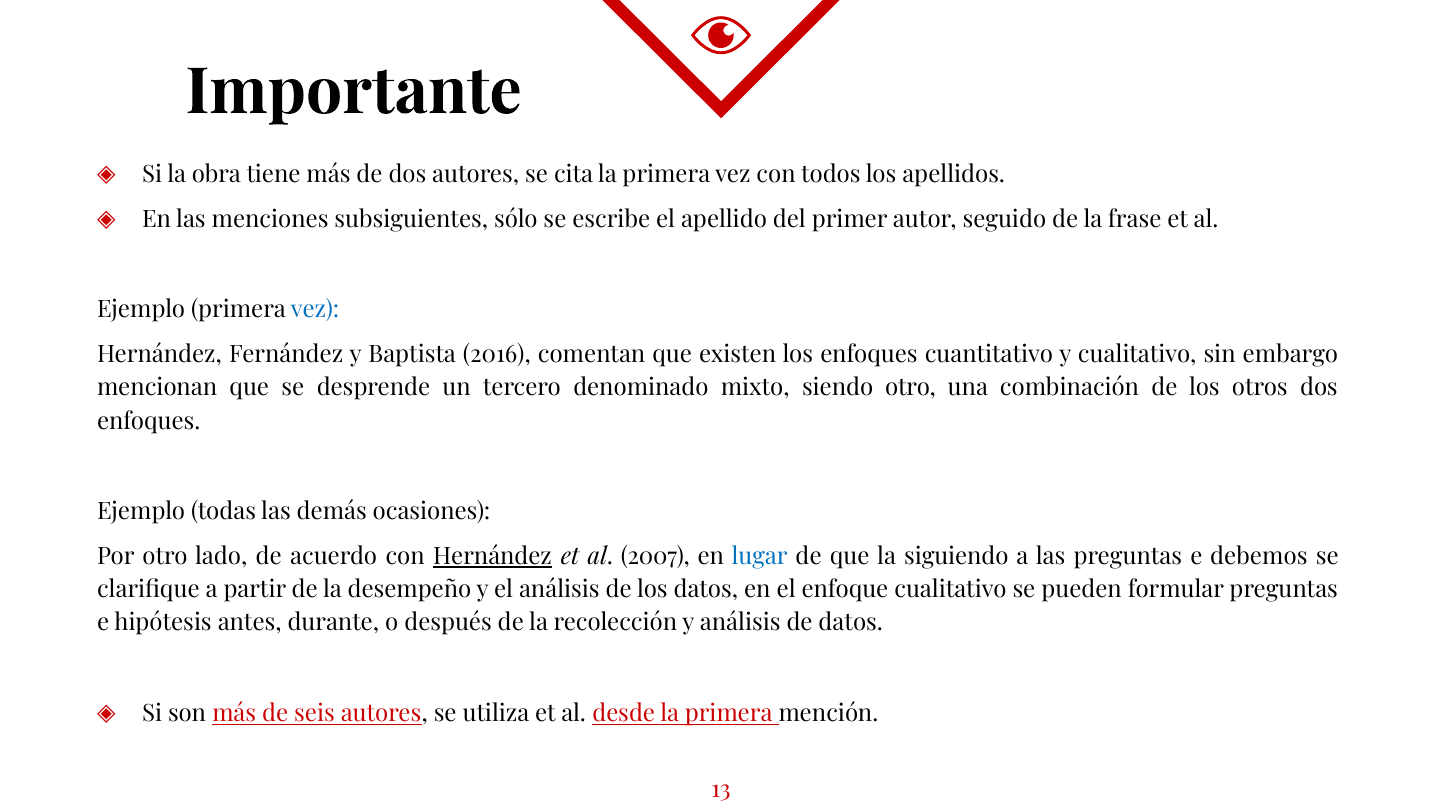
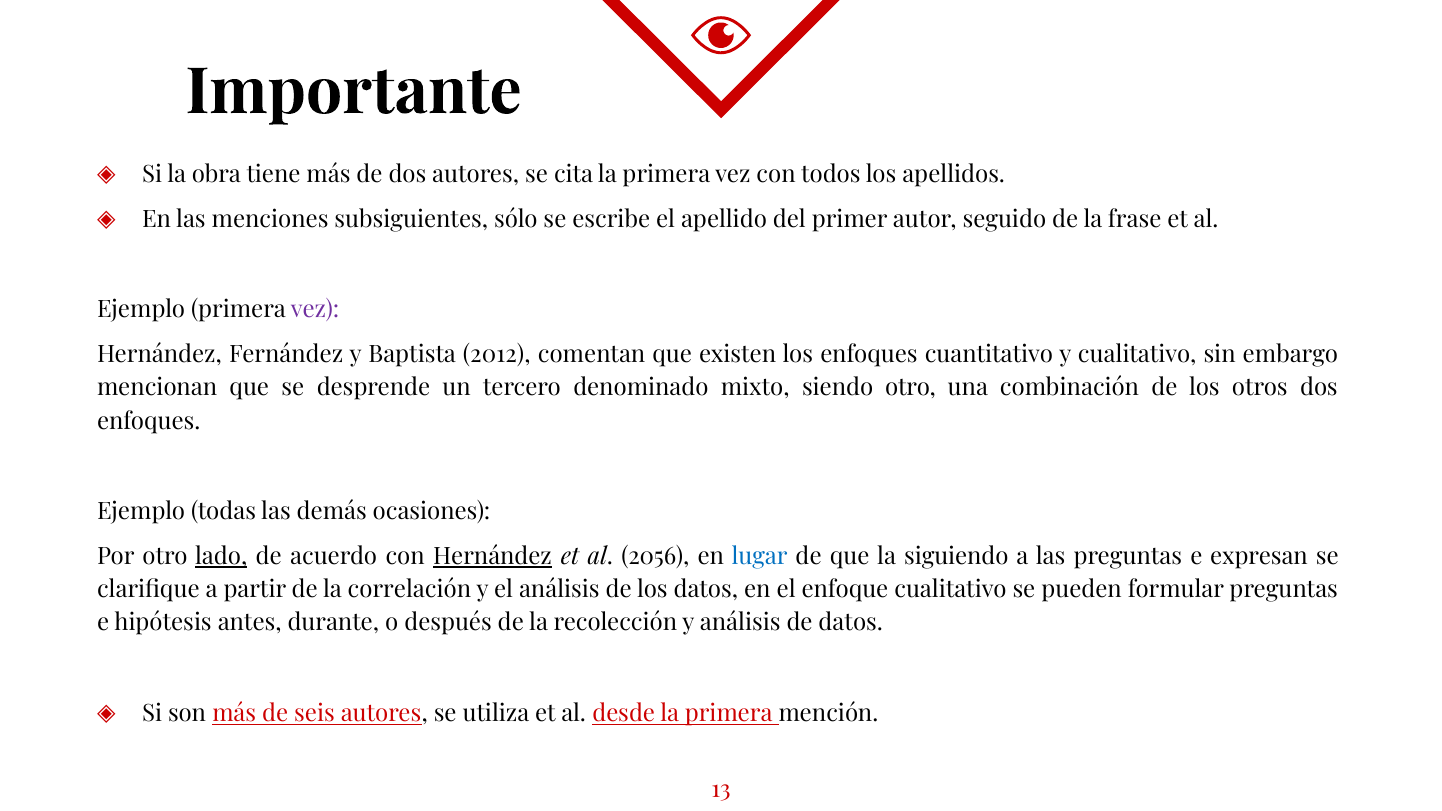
vez at (315, 310) colour: blue -> purple
2016: 2016 -> 2012
lado underline: none -> present
2007: 2007 -> 2056
debemos: debemos -> expresan
desempeño: desempeño -> correlación
